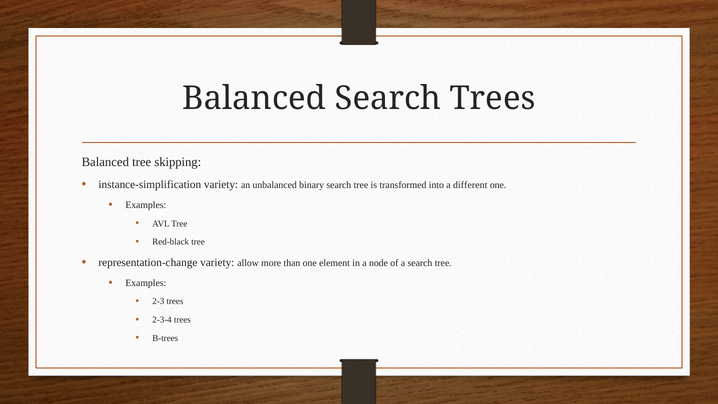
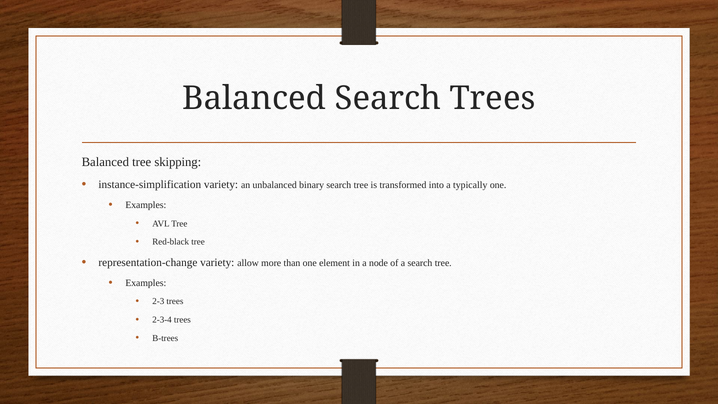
different: different -> typically
